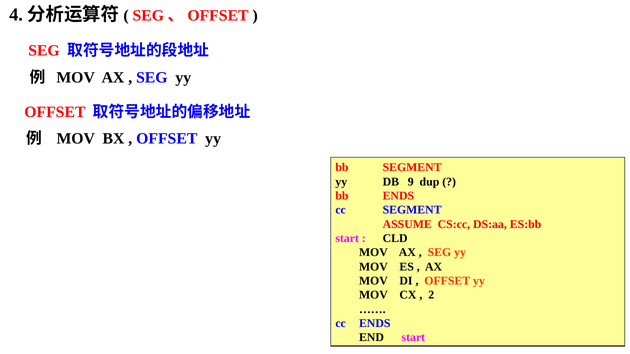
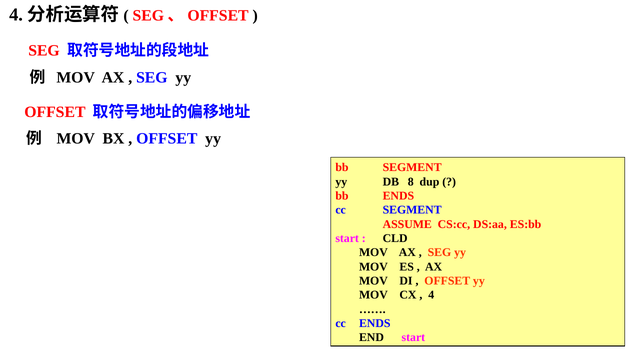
9: 9 -> 8
2 at (431, 295): 2 -> 4
